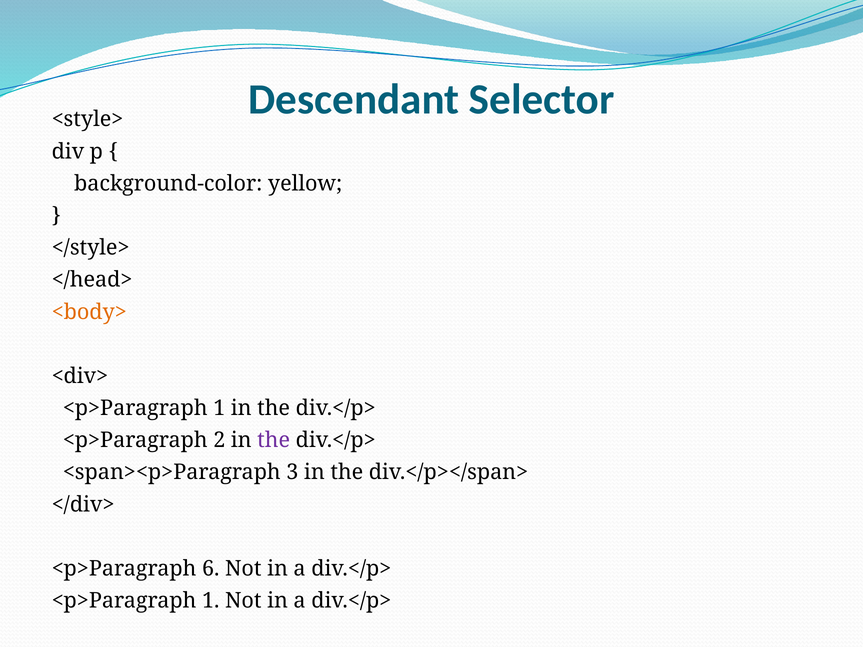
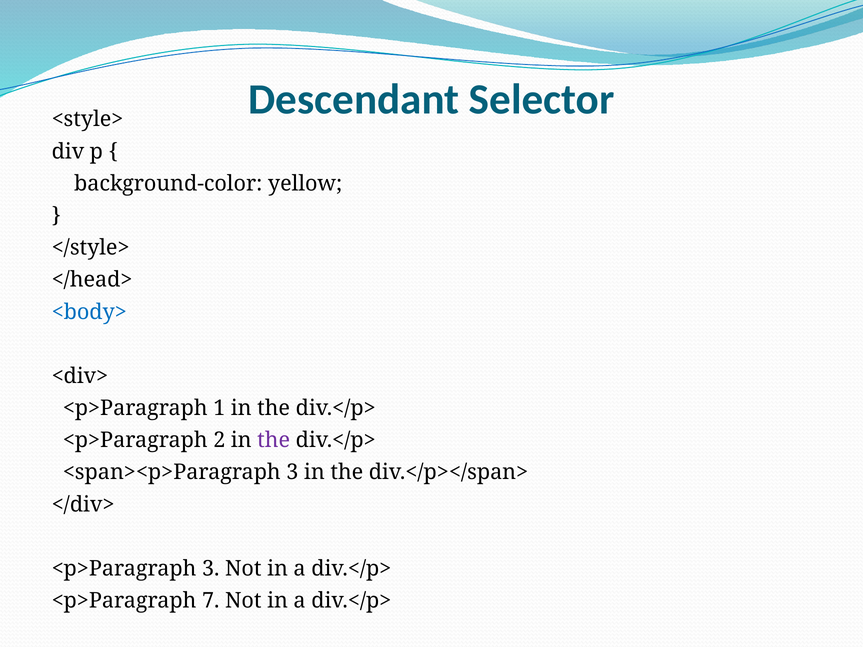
<body> colour: orange -> blue
<p>Paragraph 6: 6 -> 3
1 at (211, 601): 1 -> 7
